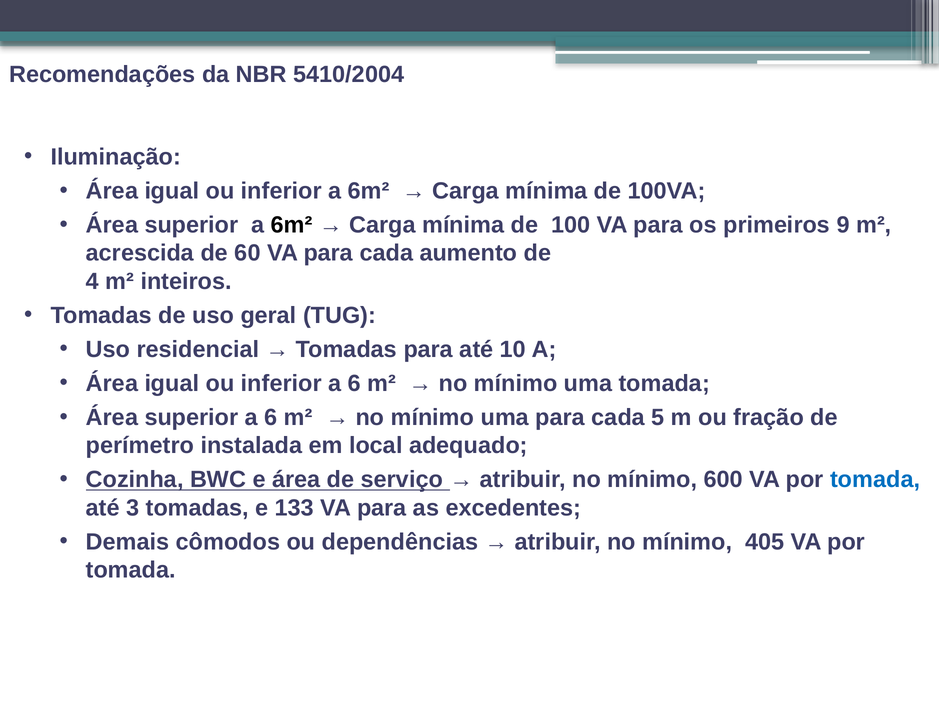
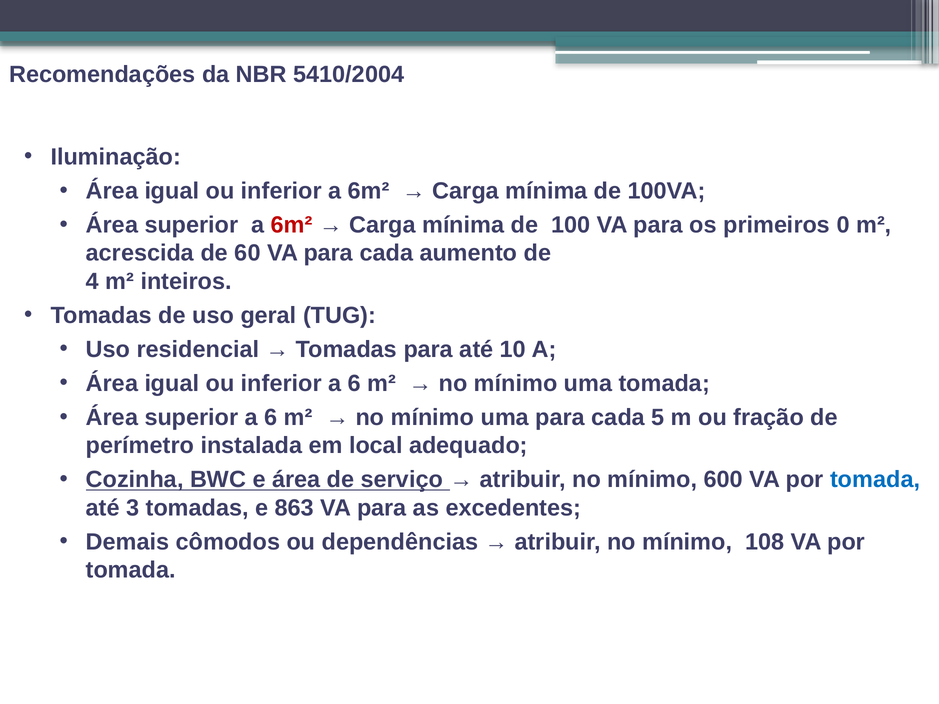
6m² at (292, 225) colour: black -> red
9: 9 -> 0
133: 133 -> 863
405: 405 -> 108
